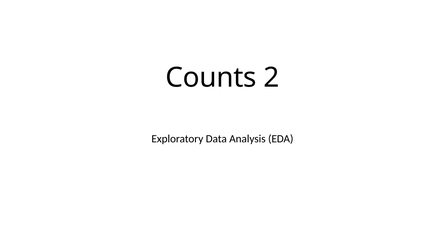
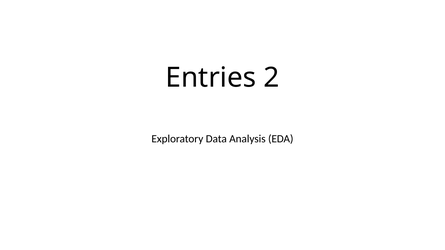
Counts: Counts -> Entries
